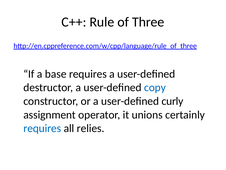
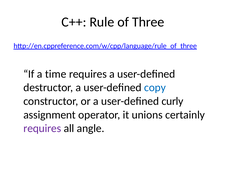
base: base -> time
requires at (42, 128) colour: blue -> purple
relies: relies -> angle
